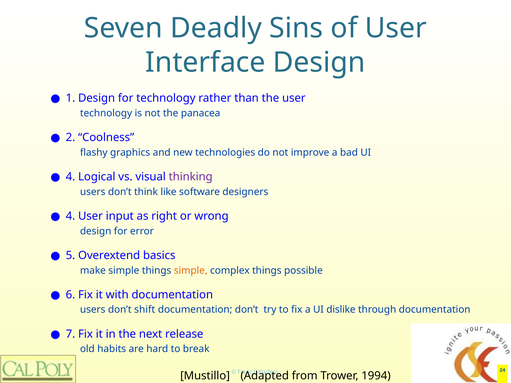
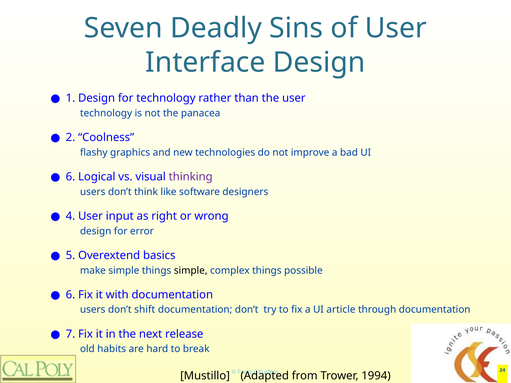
4 at (70, 177): 4 -> 6
simple at (191, 271) colour: orange -> black
dislike: dislike -> article
